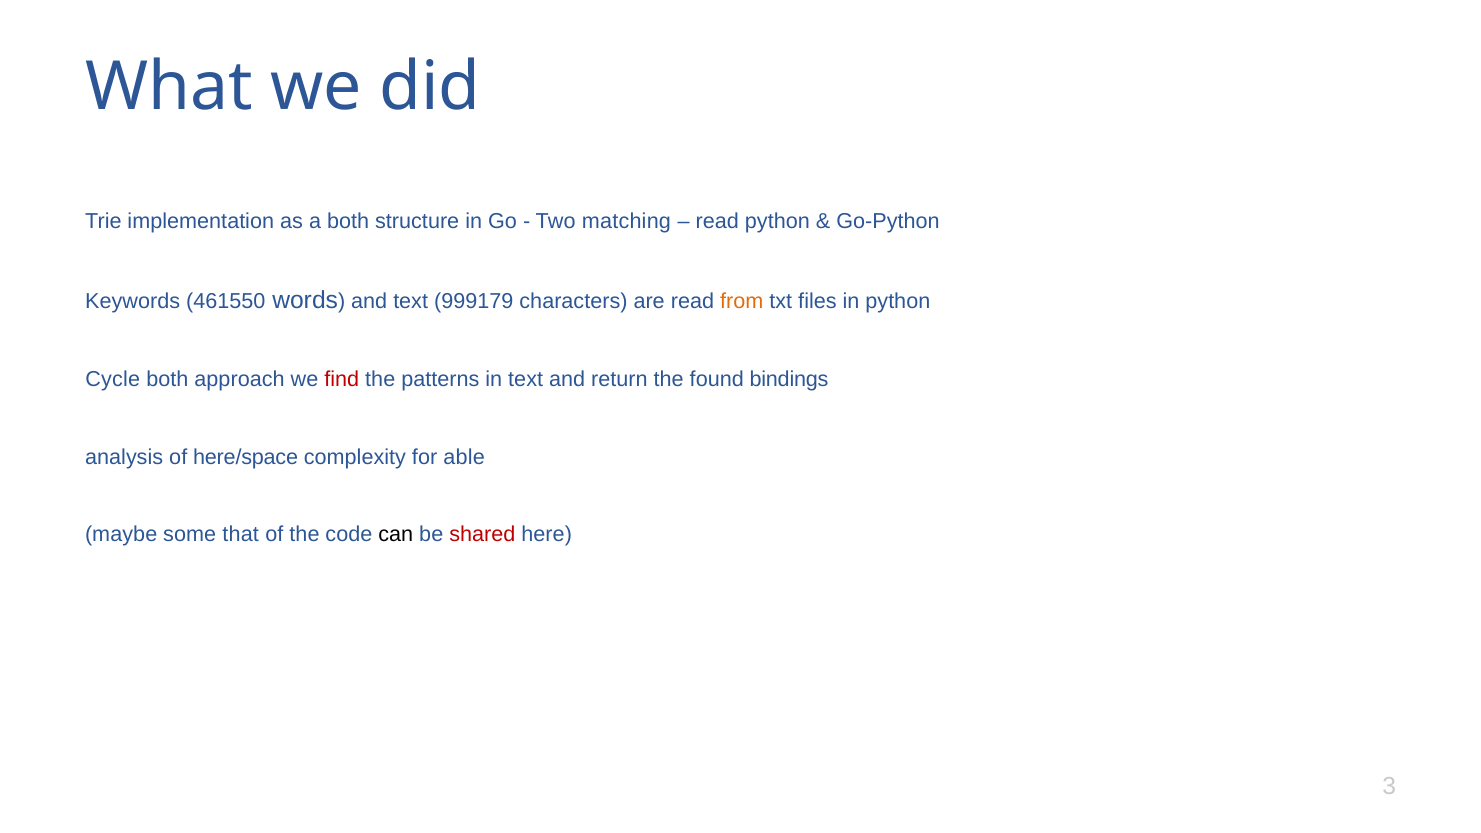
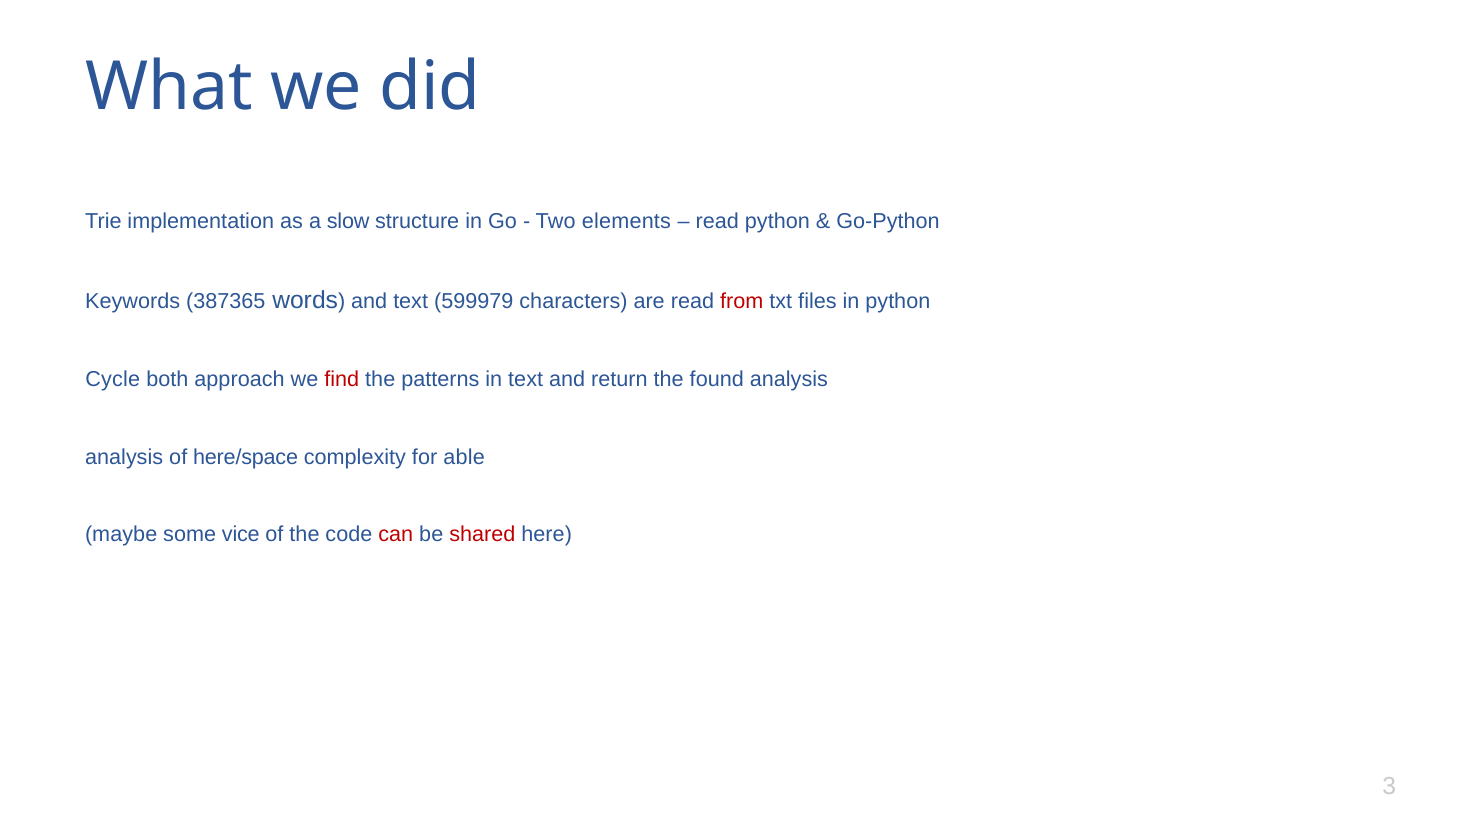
a both: both -> slow
matching: matching -> elements
461550: 461550 -> 387365
999179: 999179 -> 599979
from colour: orange -> red
found bindings: bindings -> analysis
that: that -> vice
can colour: black -> red
